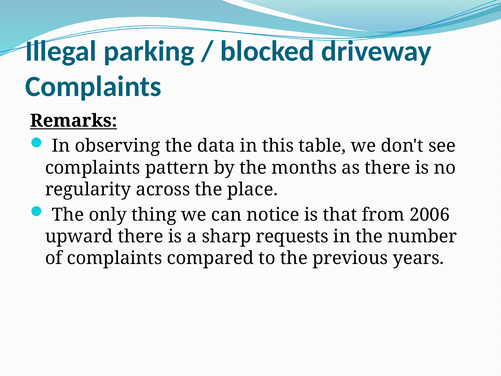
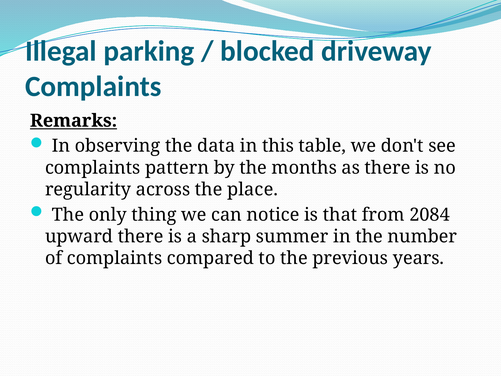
2006: 2006 -> 2084
requests: requests -> summer
